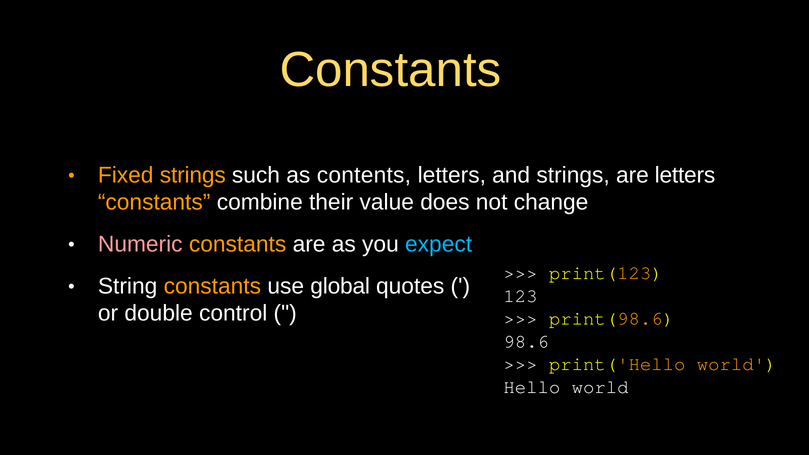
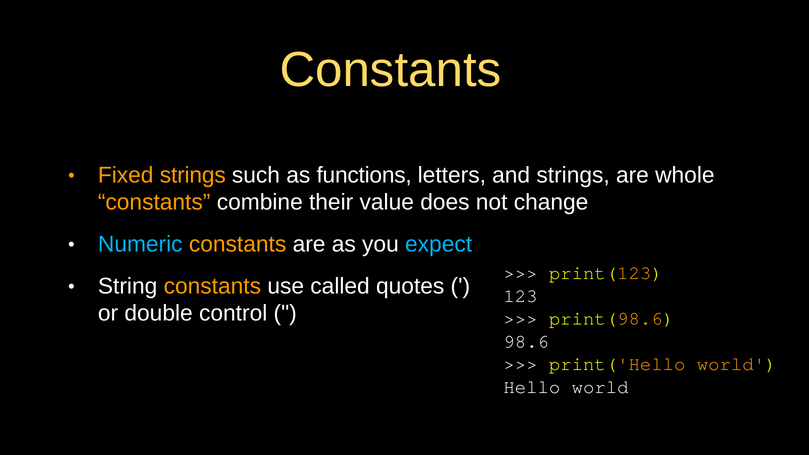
contents: contents -> functions
are letters: letters -> whole
Numeric colour: pink -> light blue
global: global -> called
